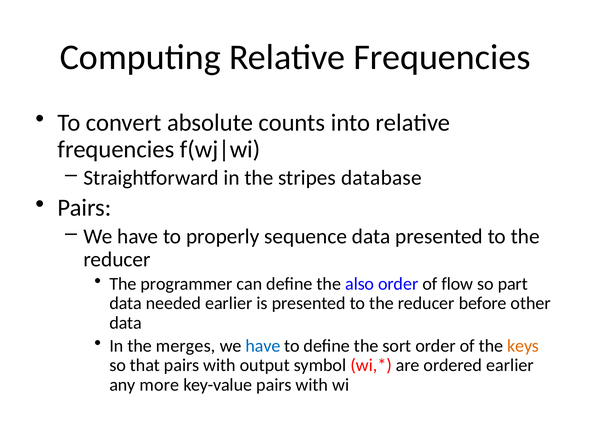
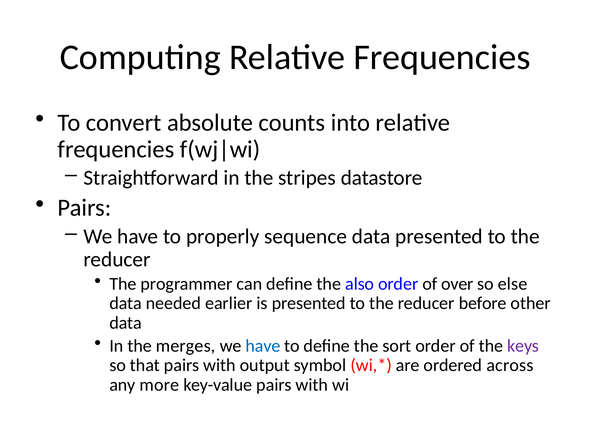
database: database -> datastore
flow: flow -> over
part: part -> else
keys colour: orange -> purple
ordered earlier: earlier -> across
